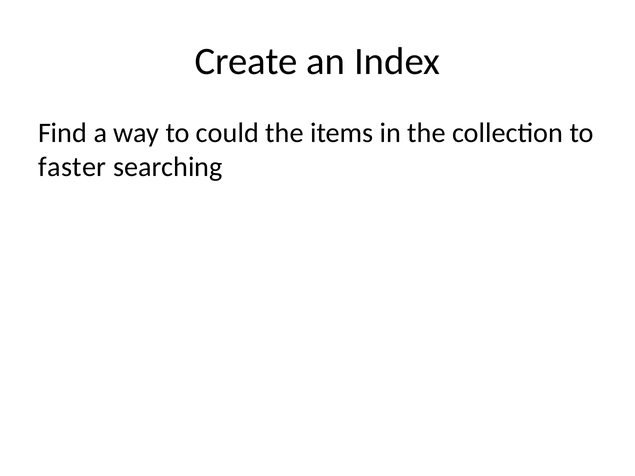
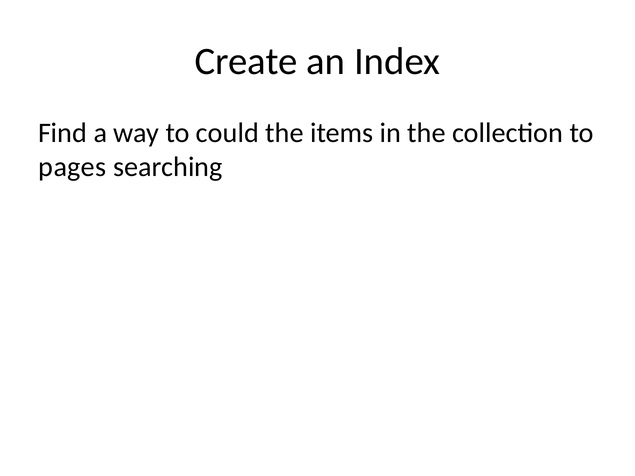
faster: faster -> pages
